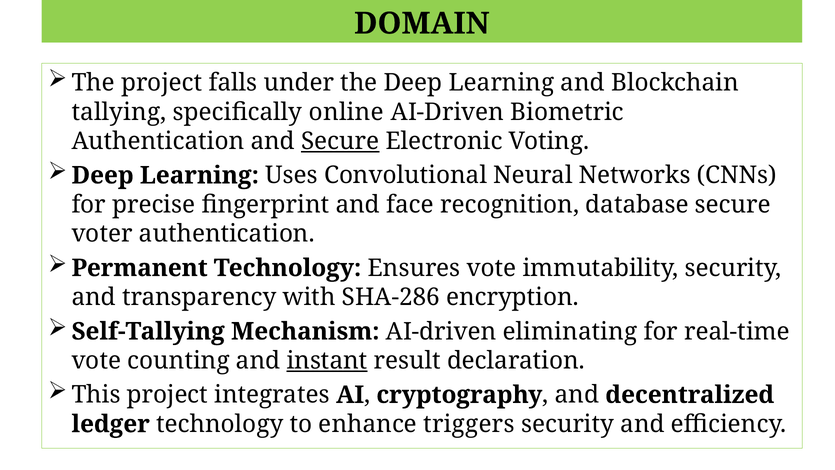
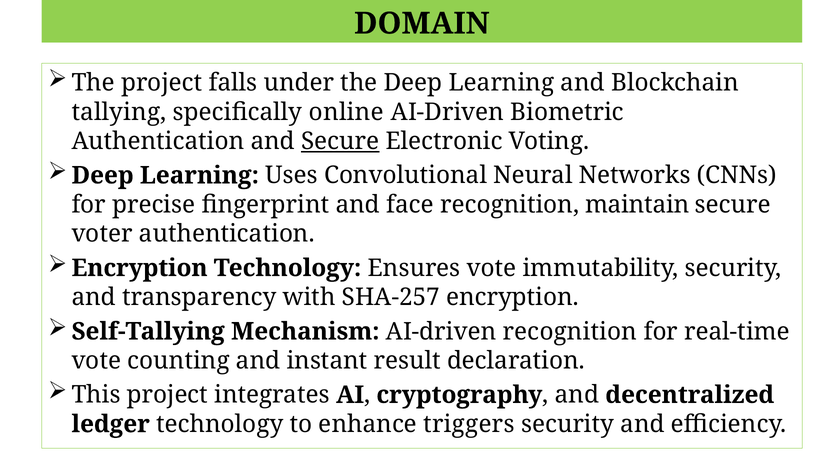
database: database -> maintain
Permanent at (140, 268): Permanent -> Encryption
SHA-286: SHA-286 -> SHA-257
AI-driven eliminating: eliminating -> recognition
instant underline: present -> none
